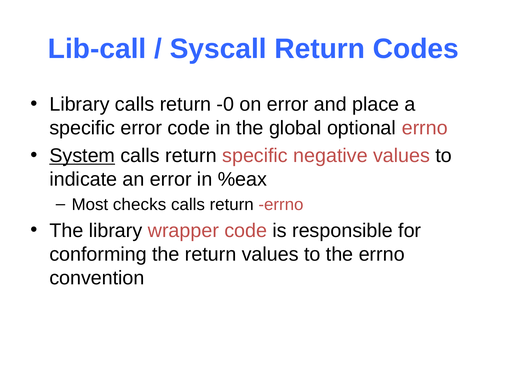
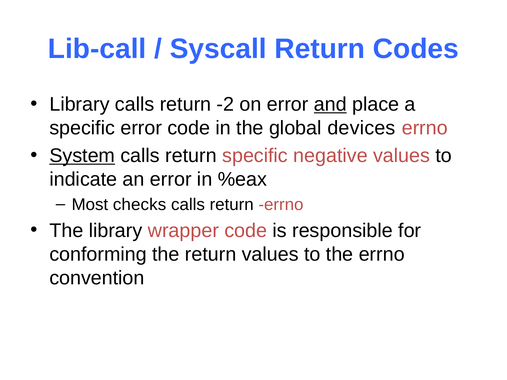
-0: -0 -> -2
and underline: none -> present
optional: optional -> devices
